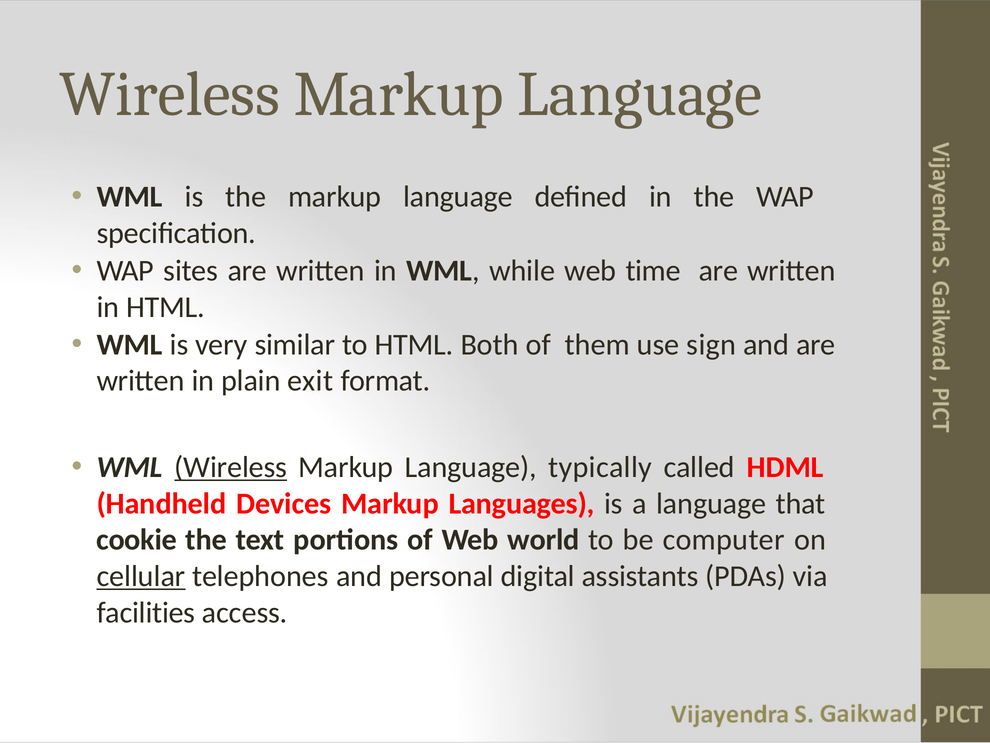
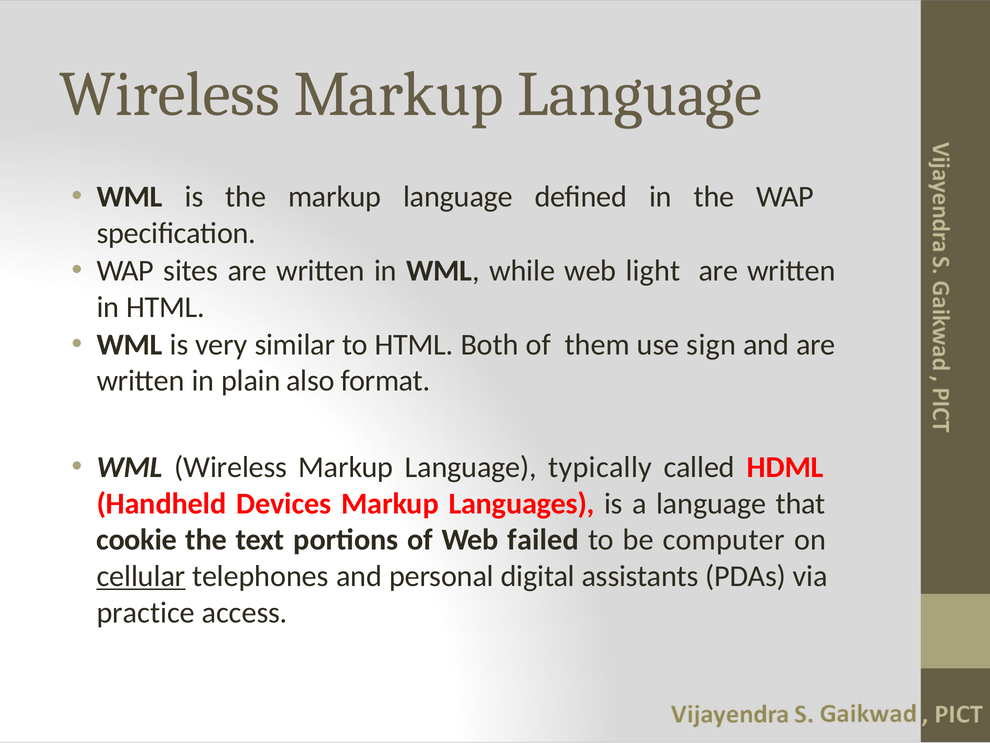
time: time -> light
exit: exit -> also
Wireless at (231, 467) underline: present -> none
world: world -> failed
facilities: facilities -> practice
